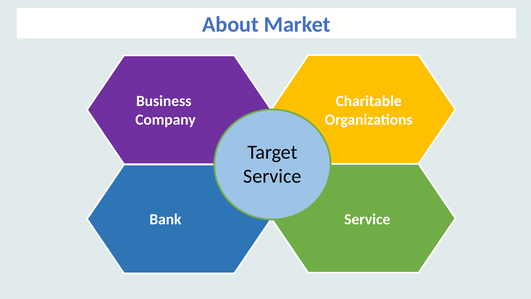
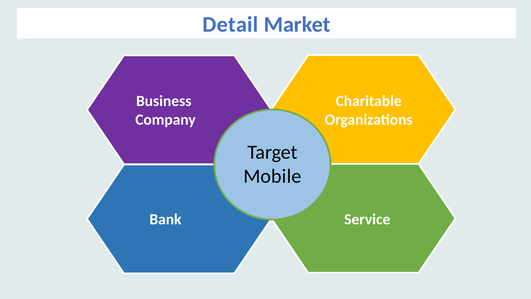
About: About -> Detail
Service at (272, 176): Service -> Mobile
